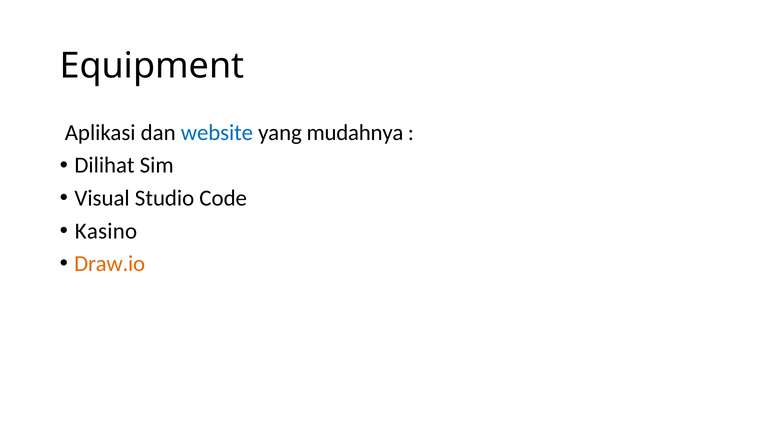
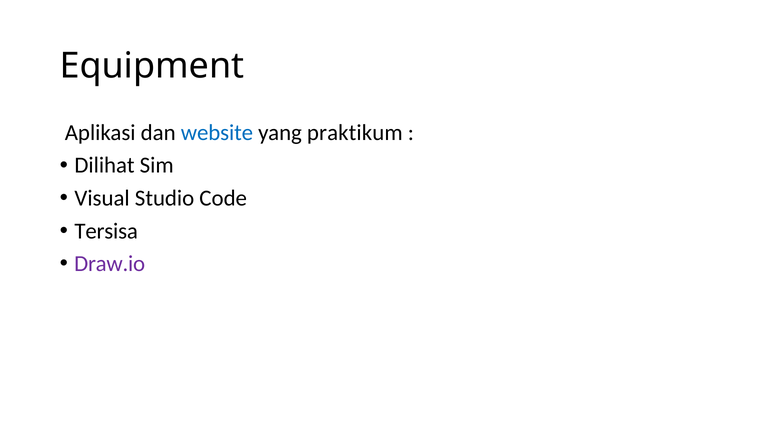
mudahnya: mudahnya -> praktikum
Kasino: Kasino -> Tersisa
Draw.io colour: orange -> purple
